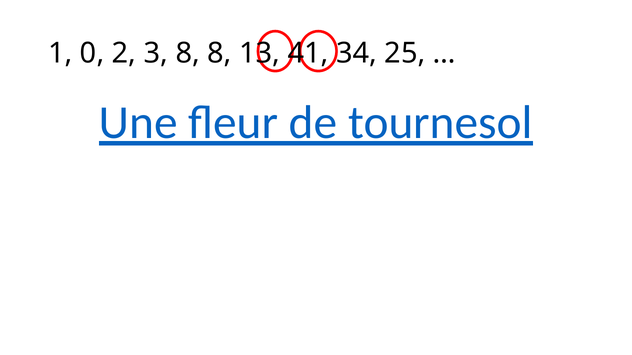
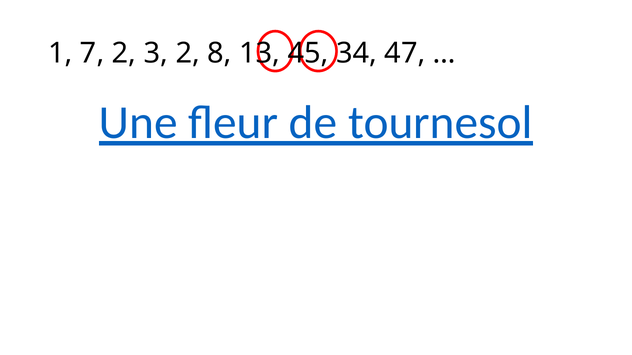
0: 0 -> 7
3 8: 8 -> 2
41: 41 -> 45
25: 25 -> 47
